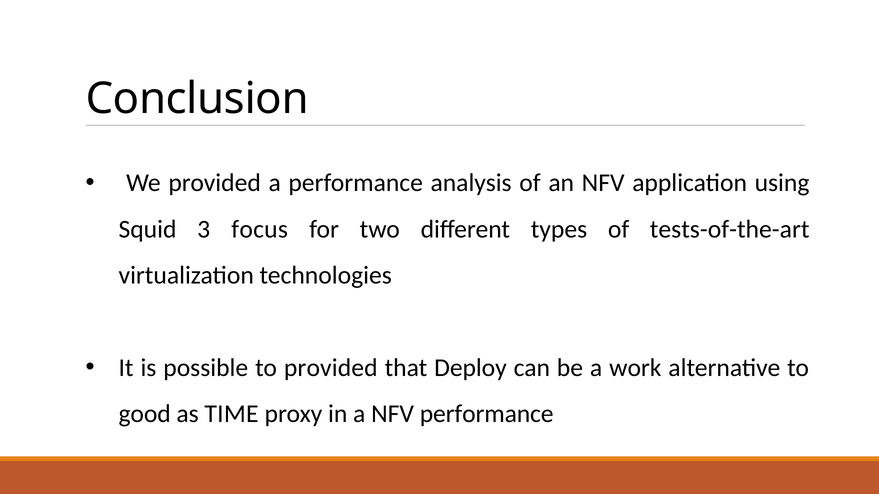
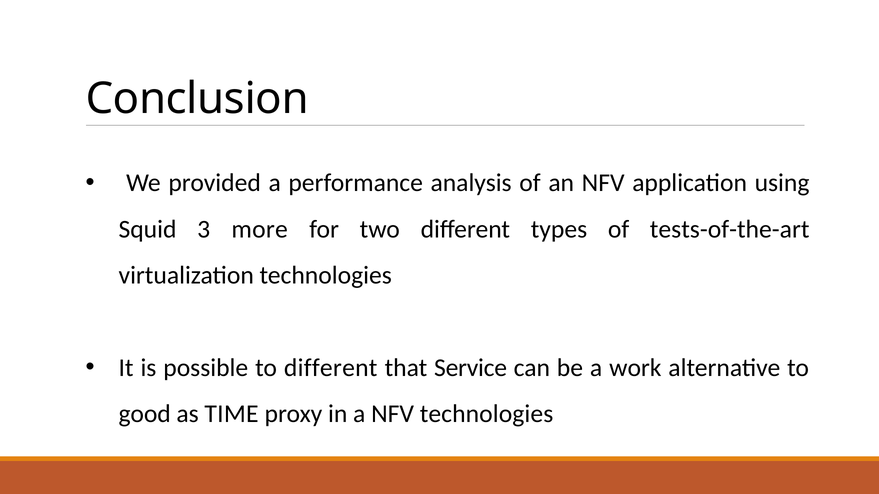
focus: focus -> more
to provided: provided -> different
Deploy: Deploy -> Service
NFV performance: performance -> technologies
